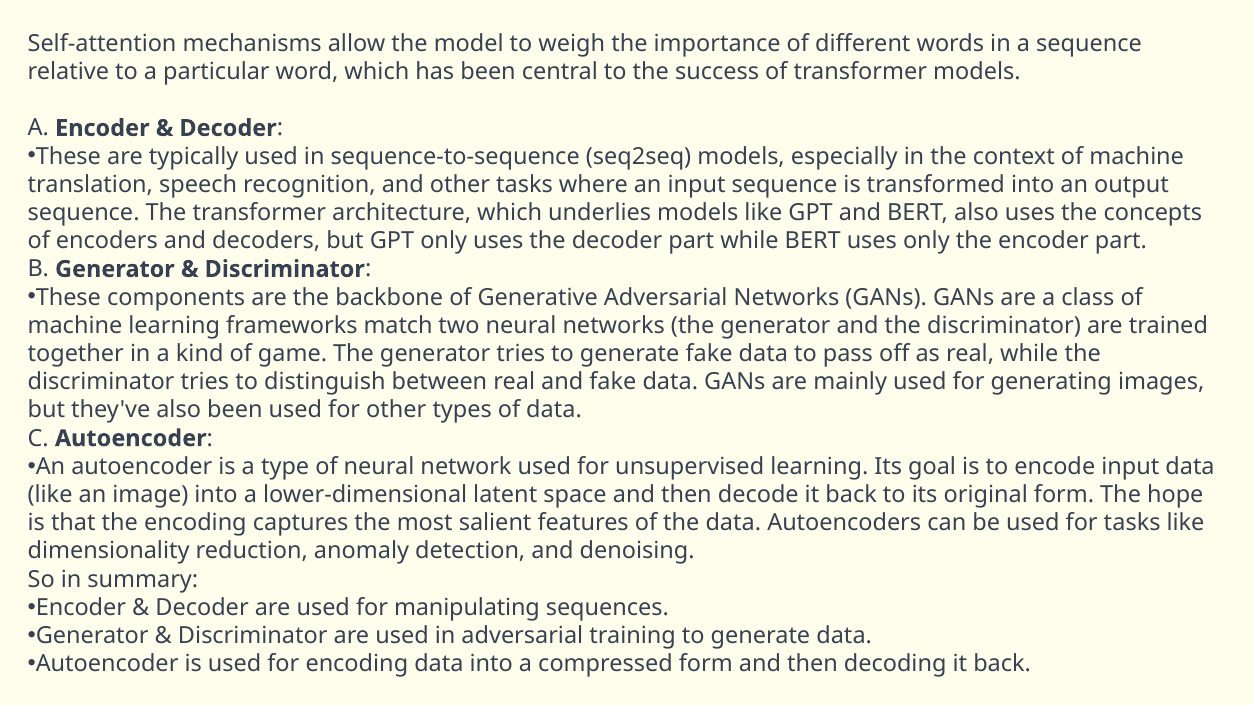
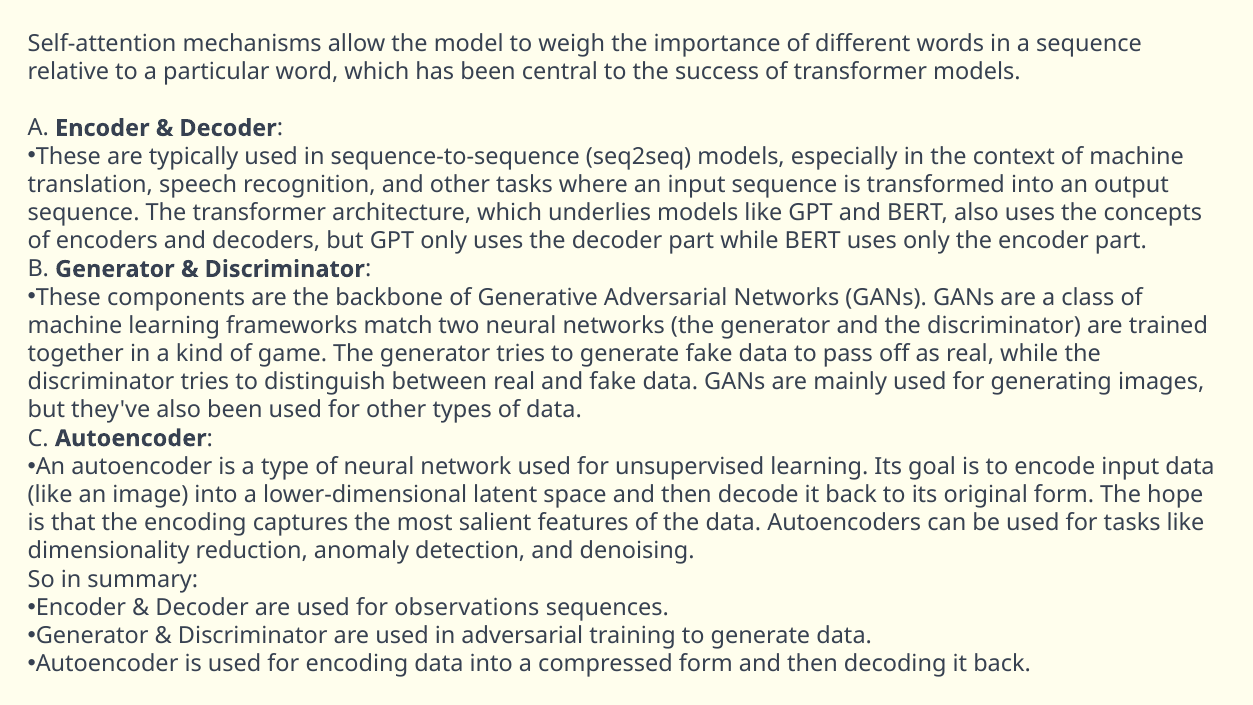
manipulating: manipulating -> observations
